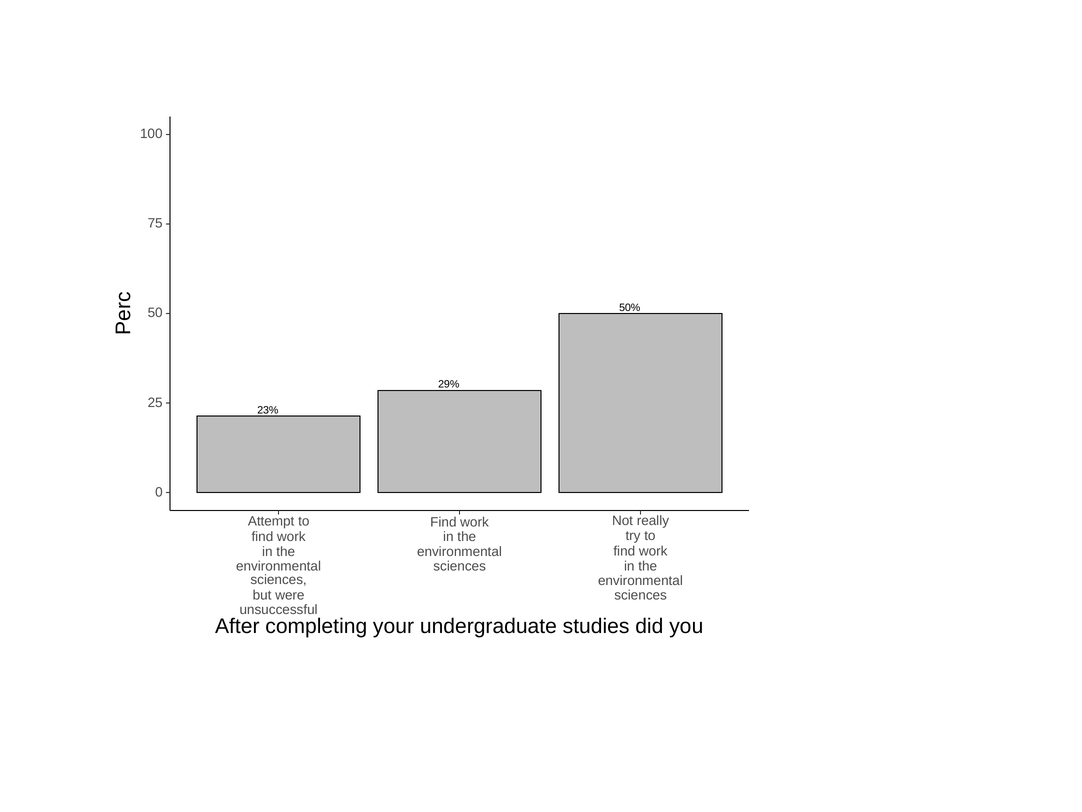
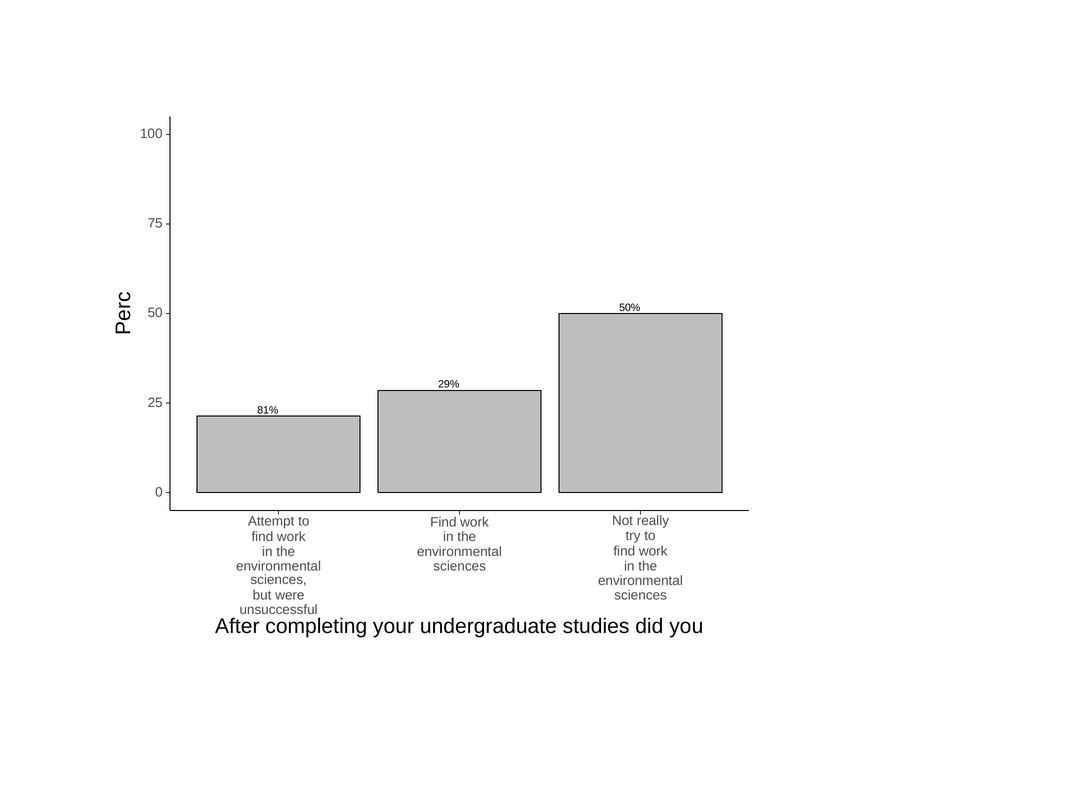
23%: 23% -> 81%
